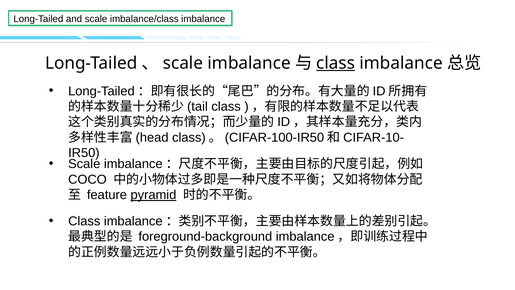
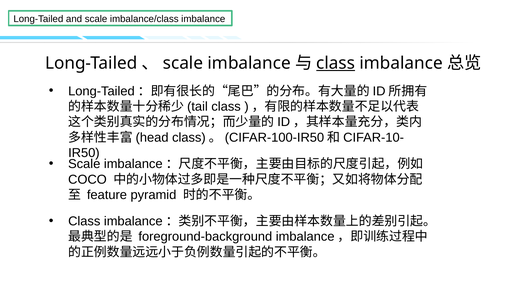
pyramid underline: present -> none
